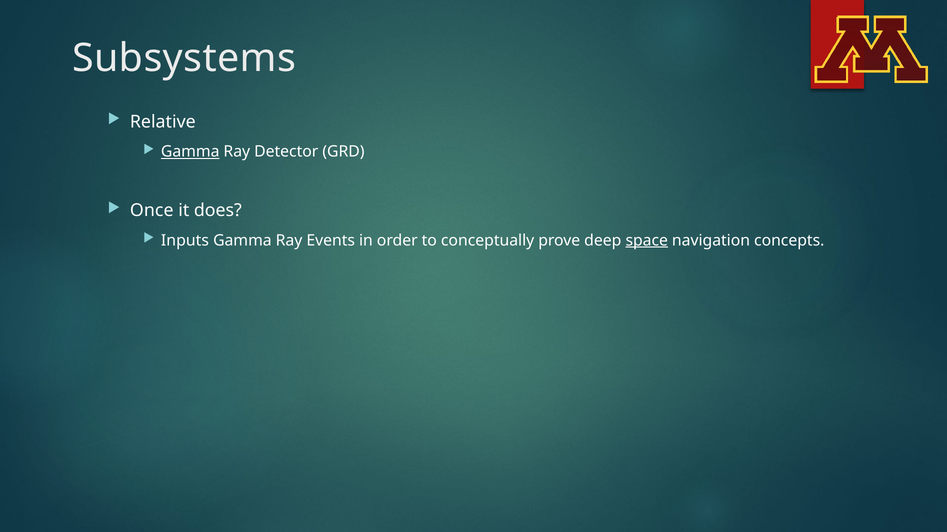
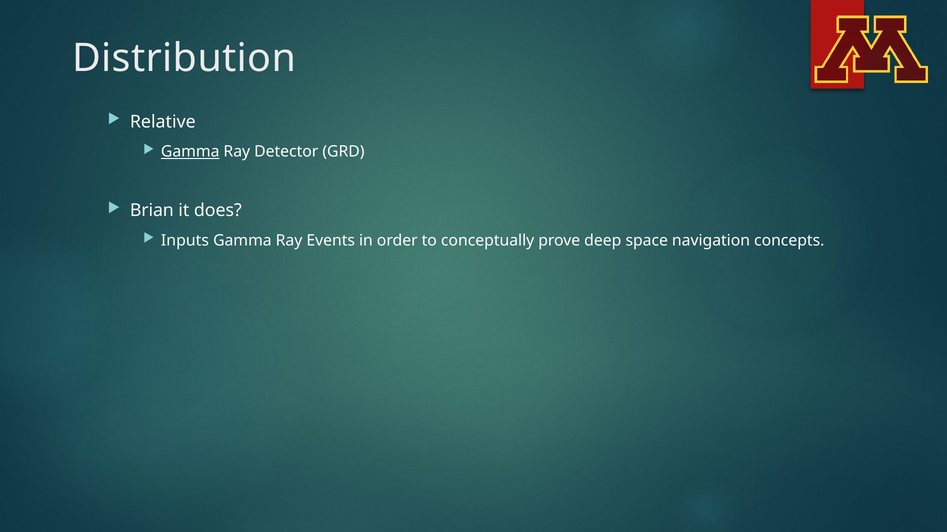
Subsystems: Subsystems -> Distribution
Once: Once -> Brian
space underline: present -> none
